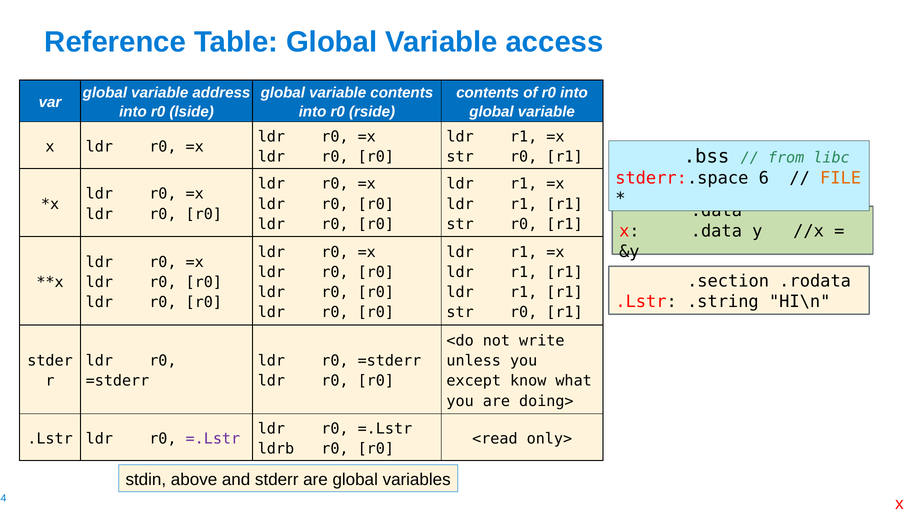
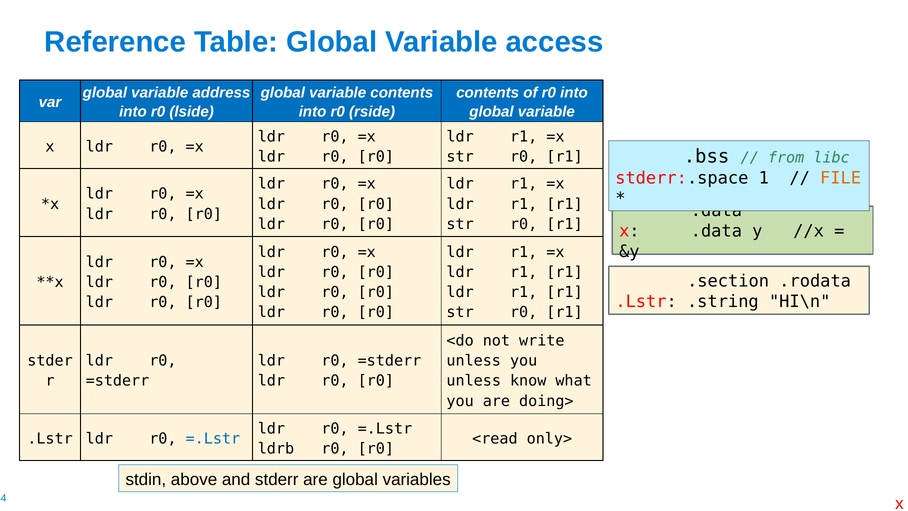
6: 6 -> 1
except at (474, 381): except -> unless
=.Lstr at (213, 438) colour: purple -> blue
